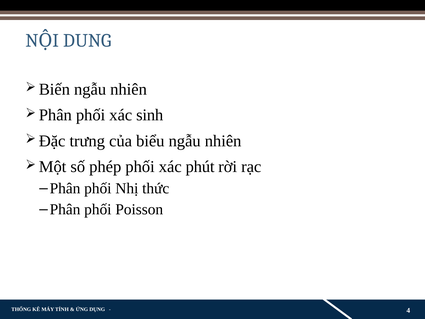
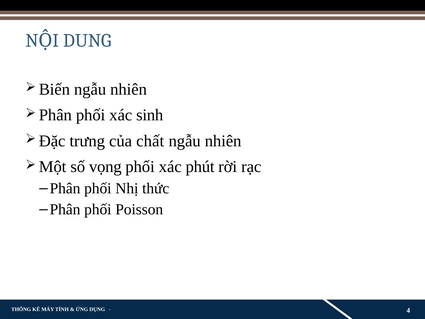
biểu: biểu -> chất
phép: phép -> vọng
